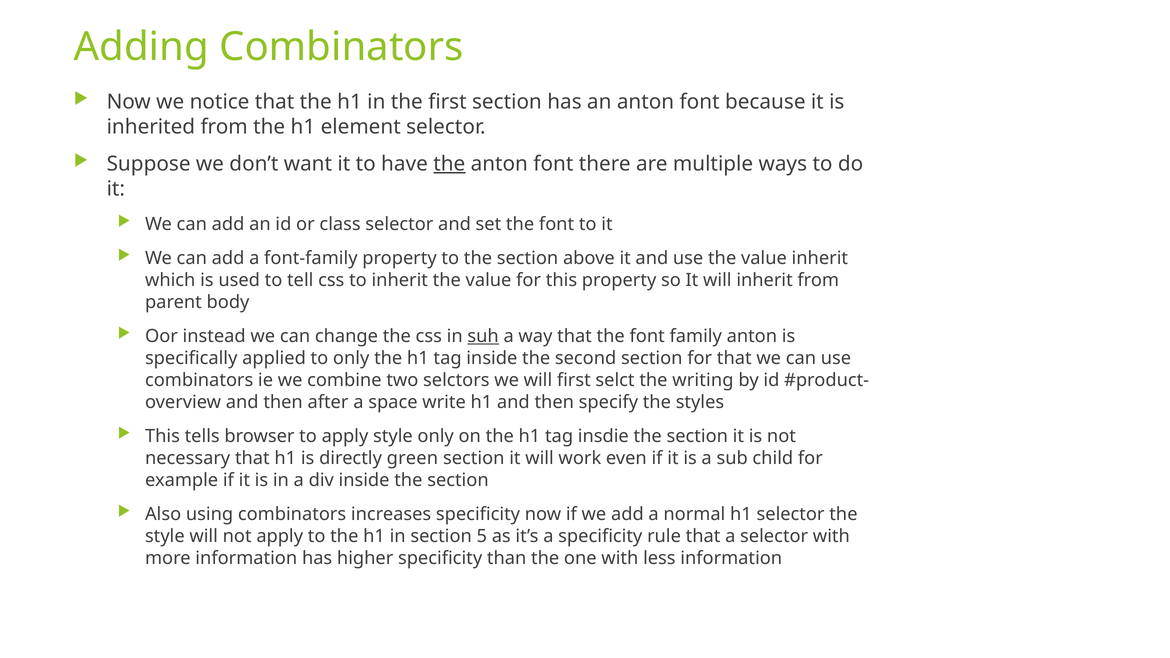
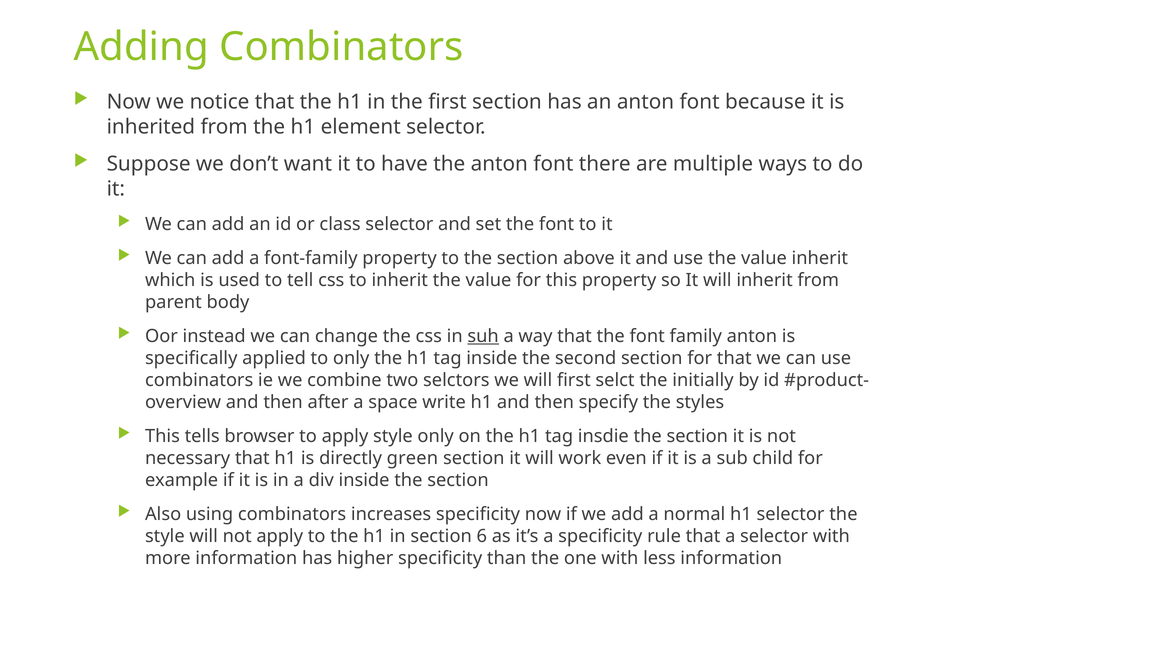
the at (449, 164) underline: present -> none
writing: writing -> initially
5: 5 -> 6
